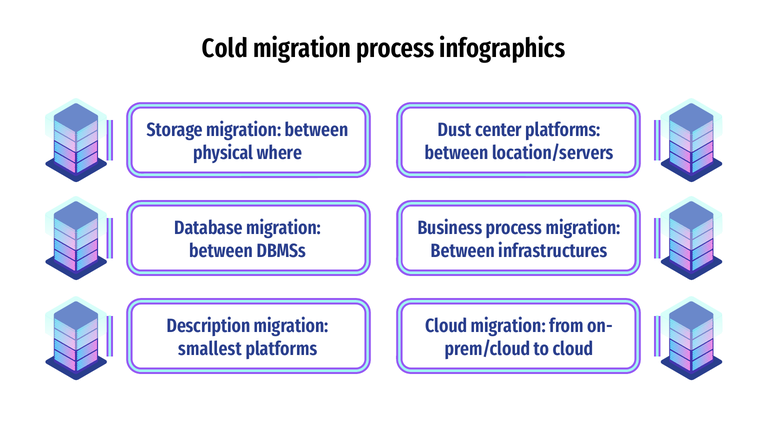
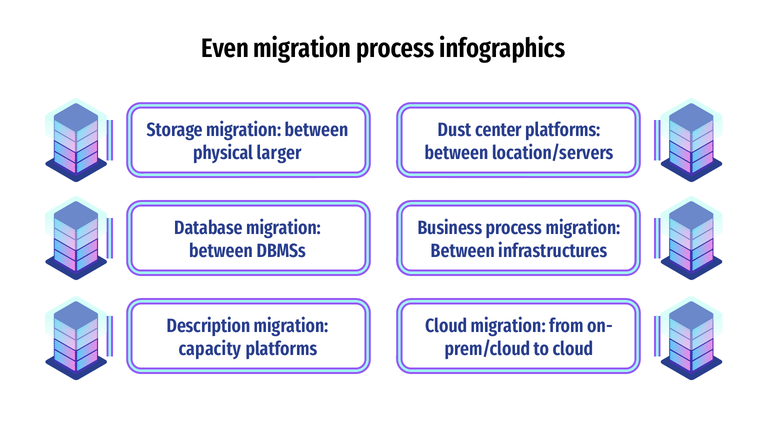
Cold: Cold -> Even
where: where -> larger
smallest: smallest -> capacity
